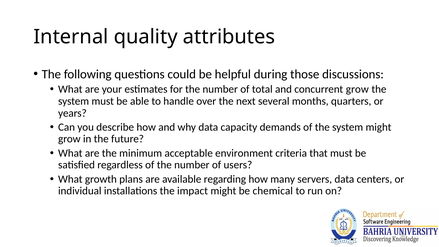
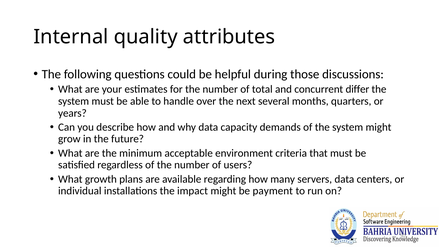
concurrent grow: grow -> differ
chemical: chemical -> payment
